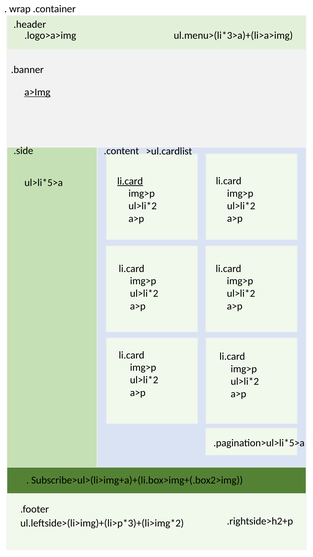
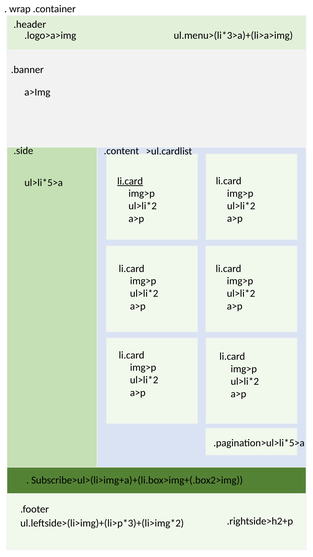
a>Img underline: present -> none
